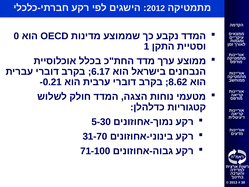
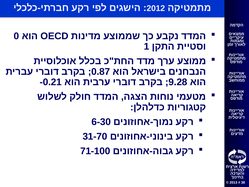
6.17: 6.17 -> 0.87
8.62: 8.62 -> 9.28
5-30: 5-30 -> 6-30
